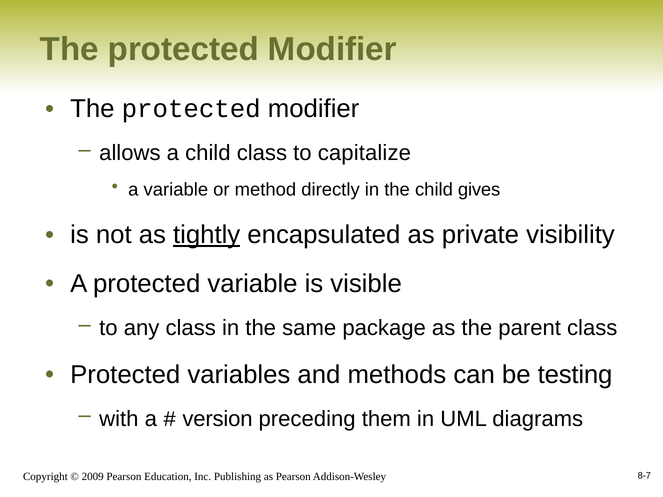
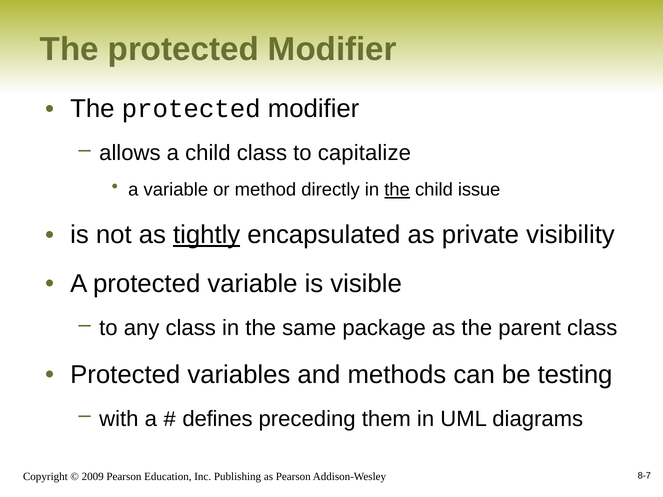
the at (397, 190) underline: none -> present
gives: gives -> issue
version: version -> defines
